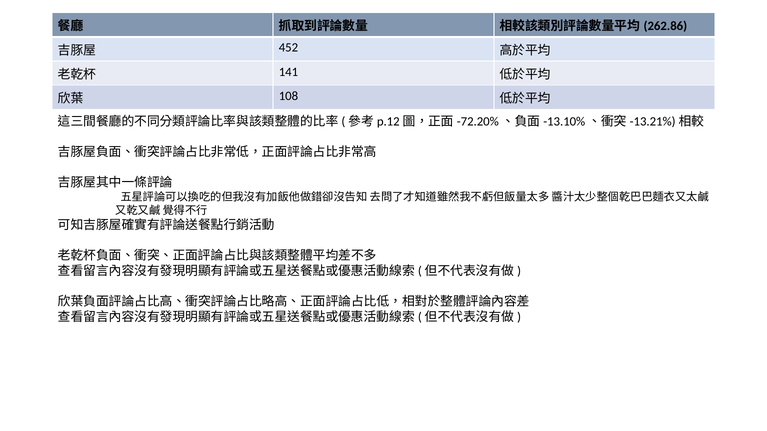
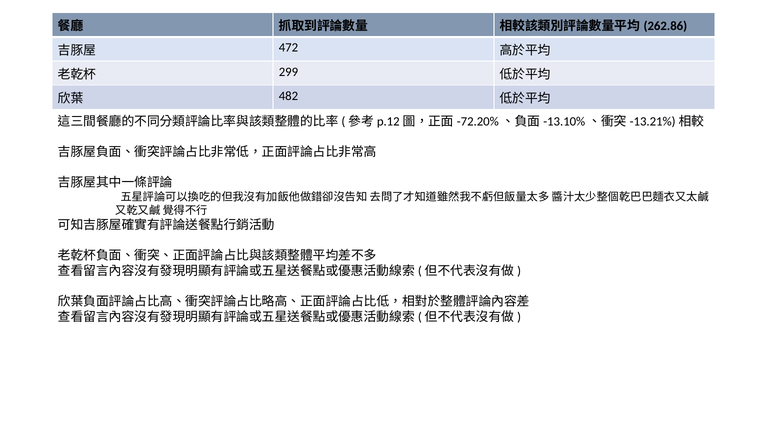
452: 452 -> 472
141: 141 -> 299
108: 108 -> 482
